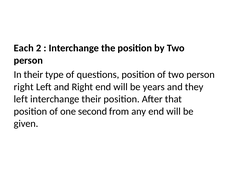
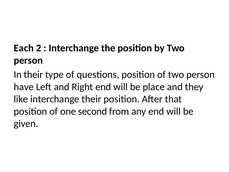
right at (24, 87): right -> have
years: years -> place
left at (21, 99): left -> like
